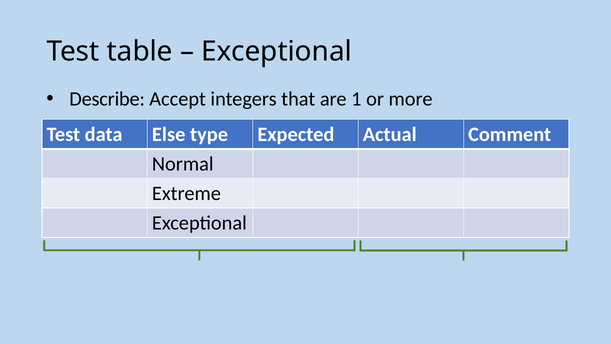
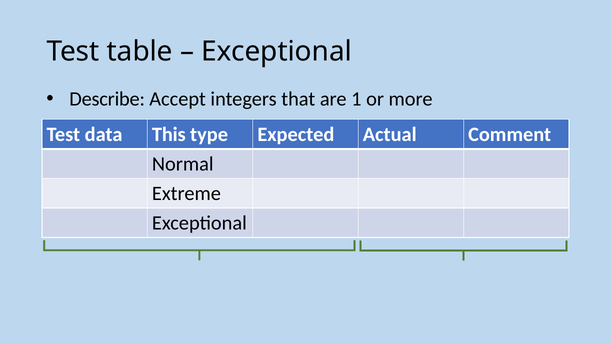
Else: Else -> This
